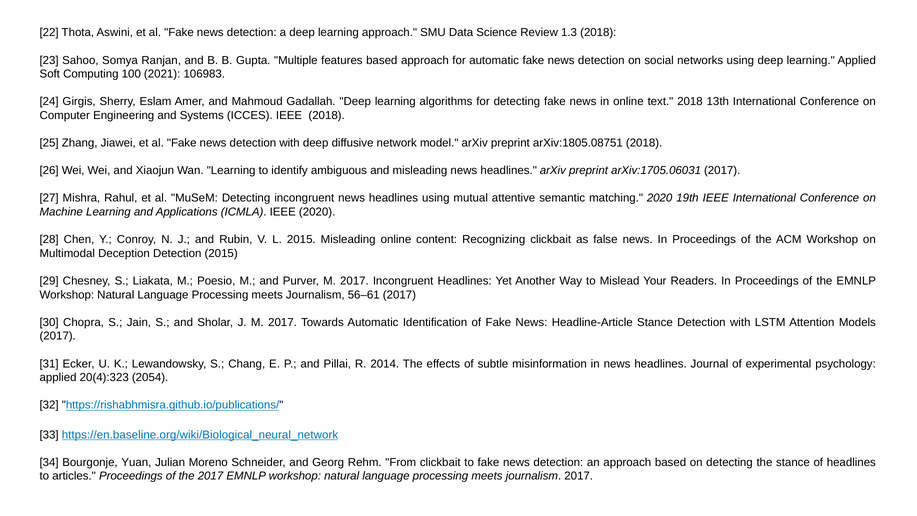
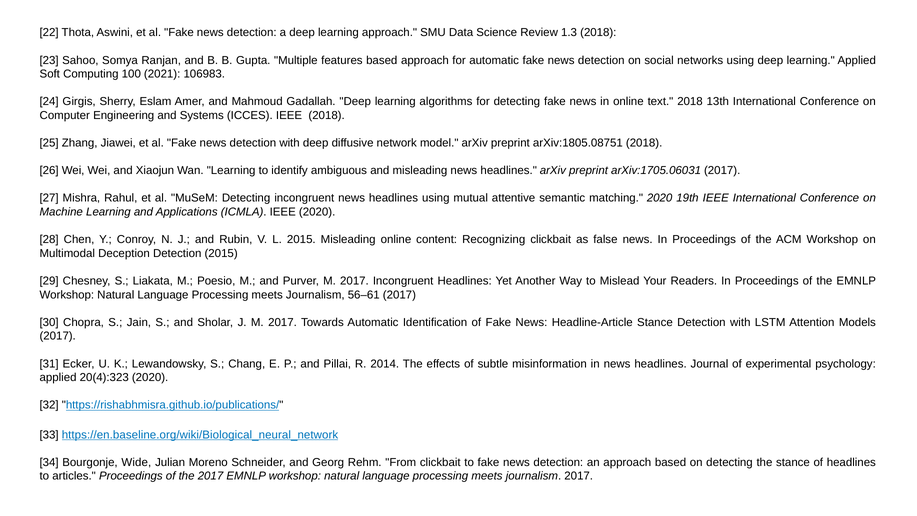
20(4):323 2054: 2054 -> 2020
Yuan: Yuan -> Wide
